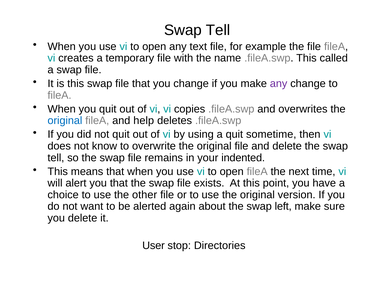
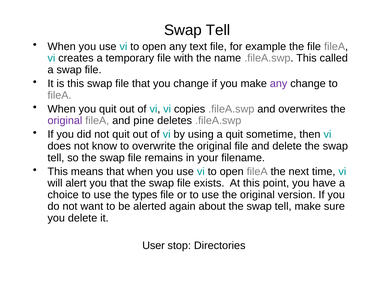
original at (65, 121) colour: blue -> purple
help: help -> pine
indented: indented -> filename
other: other -> types
about the swap left: left -> tell
